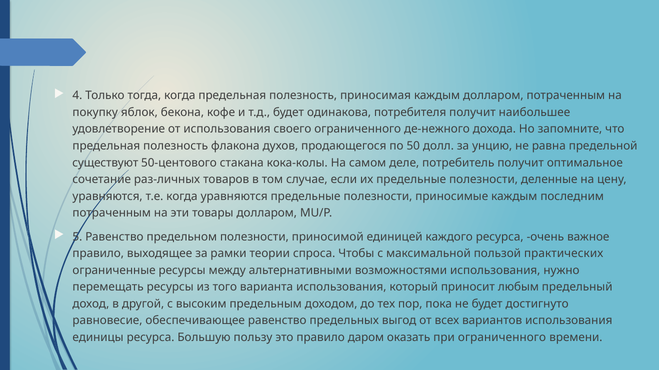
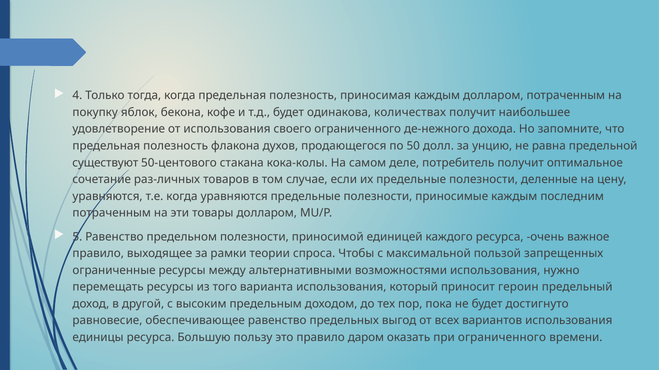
потребителя: потребителя -> количествах
практических: практических -> запрещенных
любым: любым -> героин
